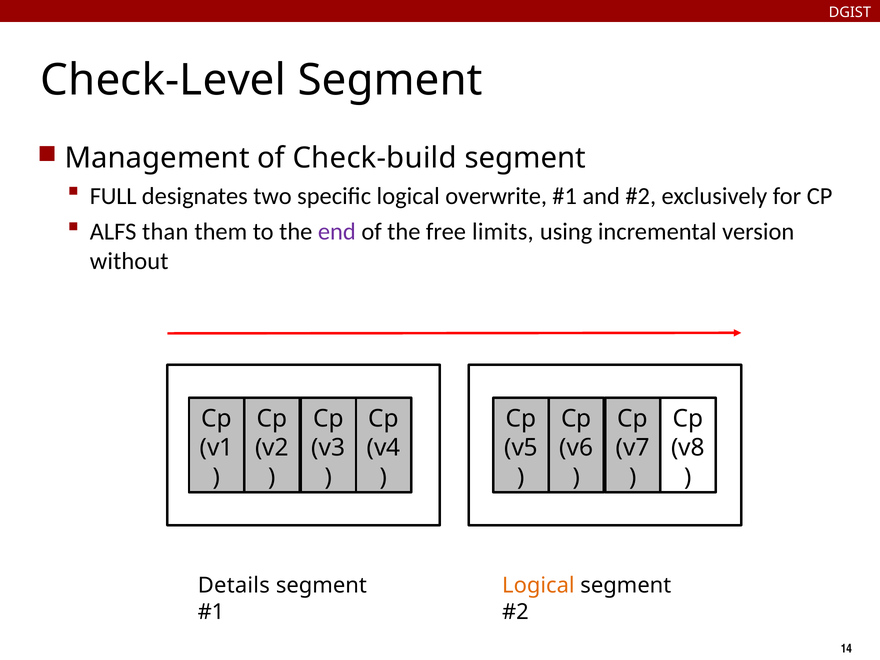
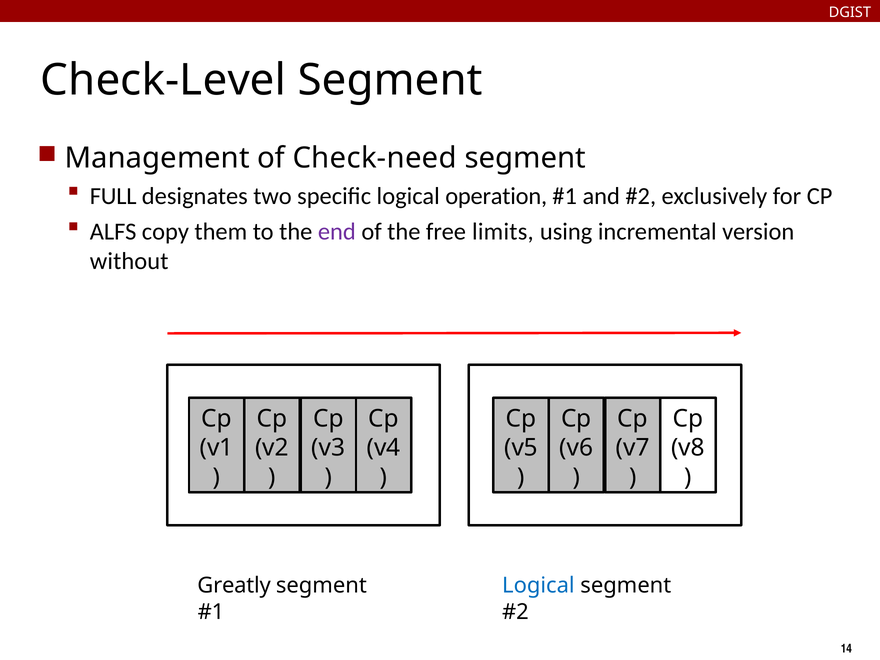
Check-build: Check-build -> Check-need
overwrite: overwrite -> operation
than: than -> copy
Details: Details -> Greatly
Logical at (538, 586) colour: orange -> blue
